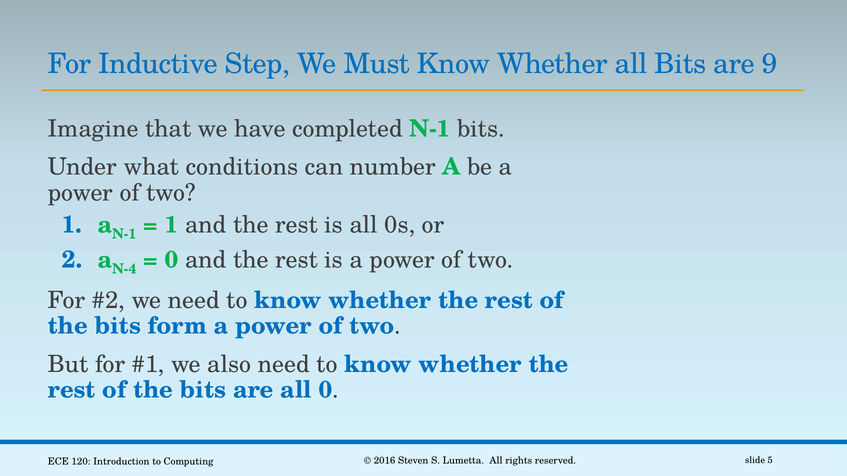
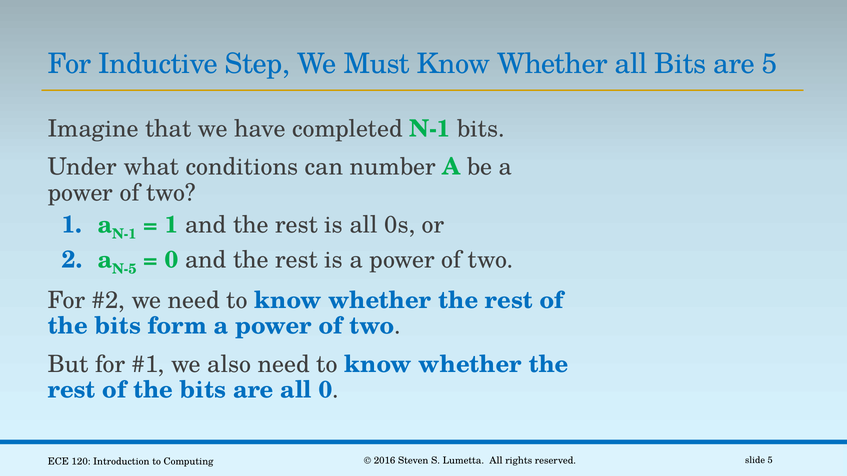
are 9: 9 -> 5
N-4: N-4 -> N-5
